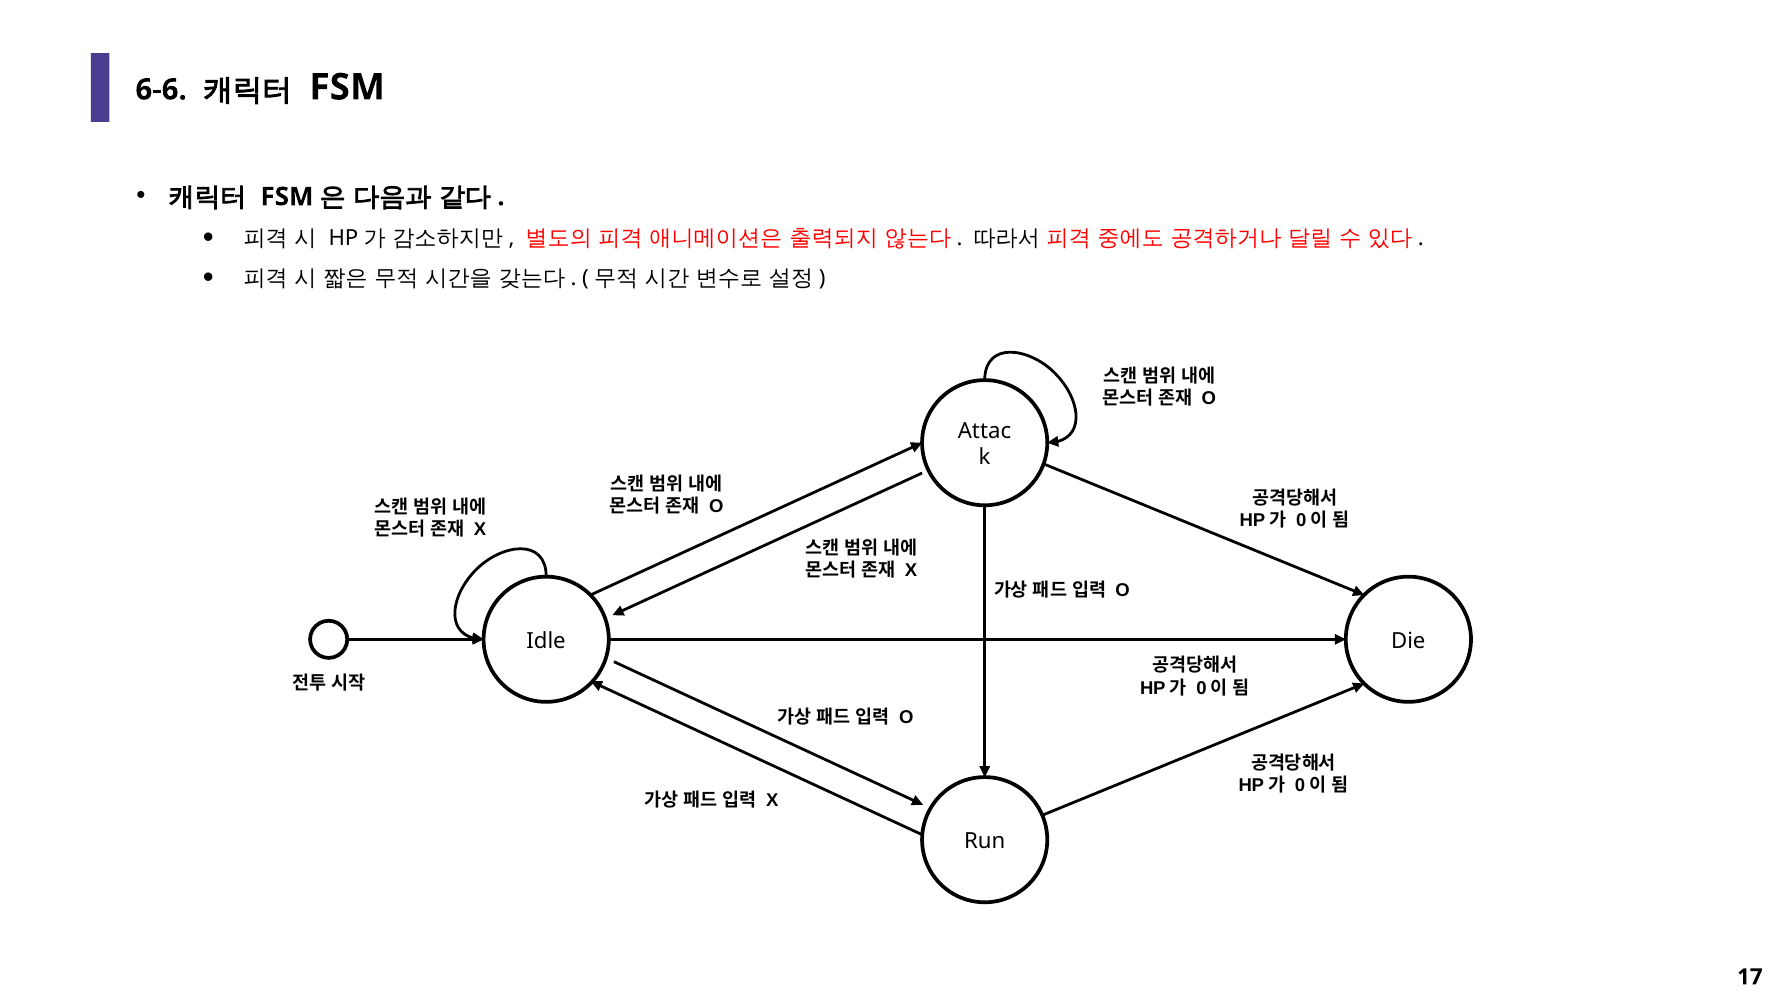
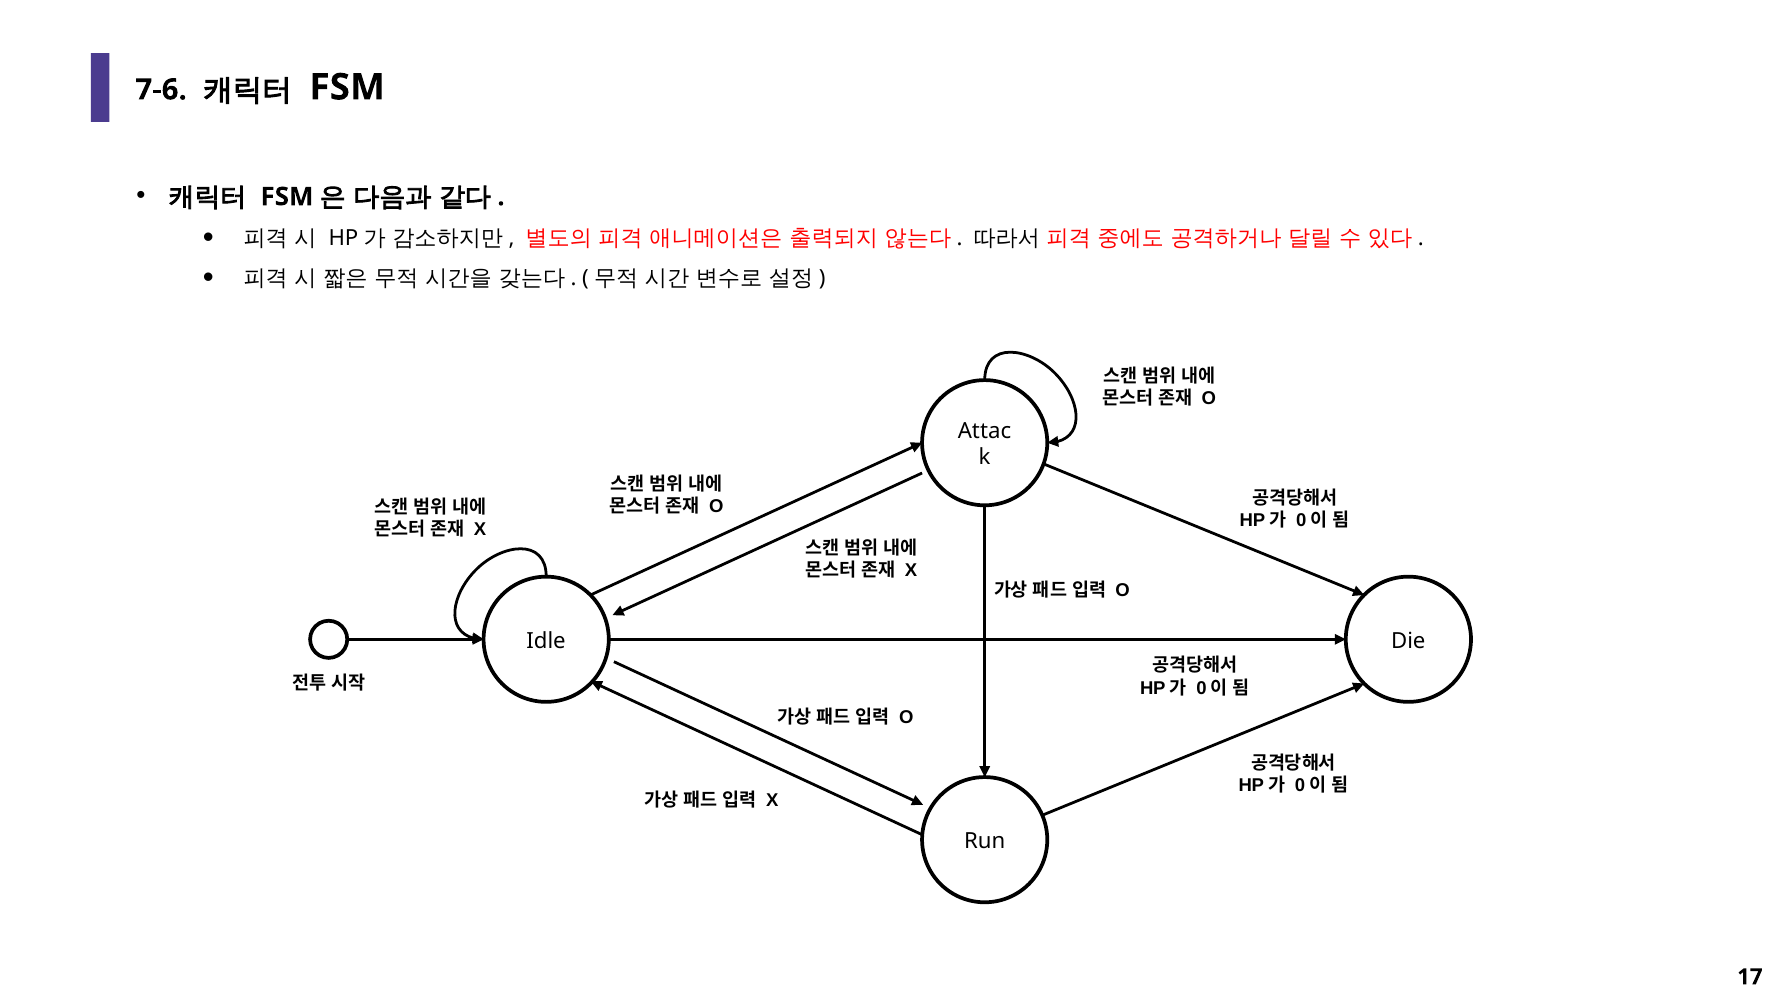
6-6: 6-6 -> 7-6
